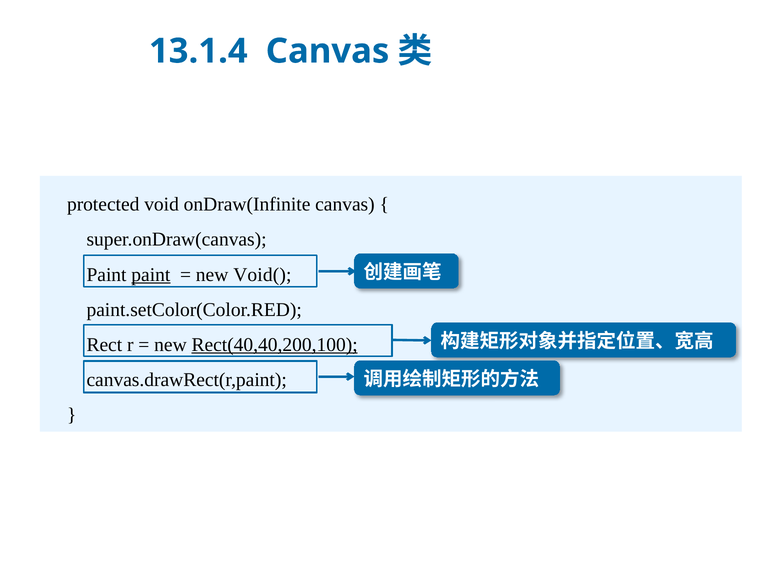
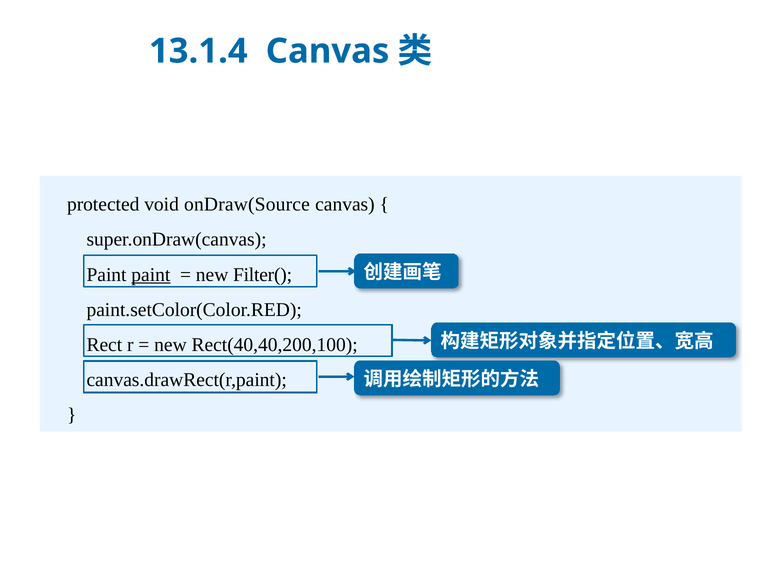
onDraw(Infinite: onDraw(Infinite -> onDraw(Source
Void(: Void( -> Filter(
Rect(40,40,200,100 underline: present -> none
